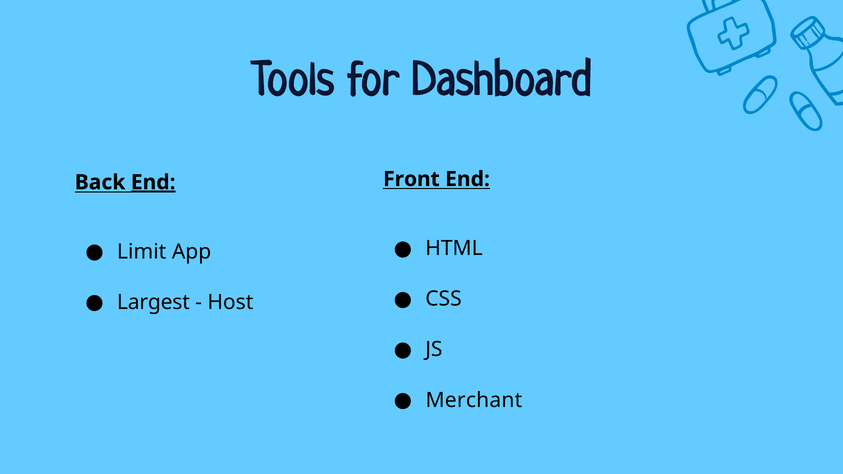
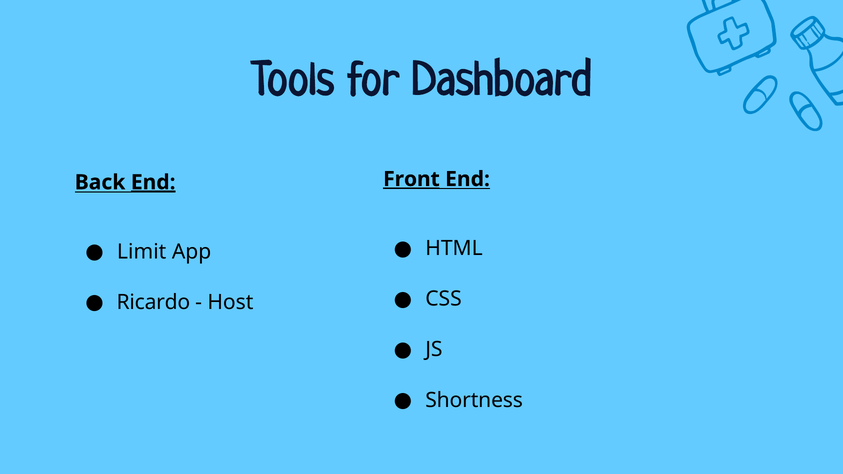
Front underline: none -> present
Largest: Largest -> Ricardo
Merchant: Merchant -> Shortness
